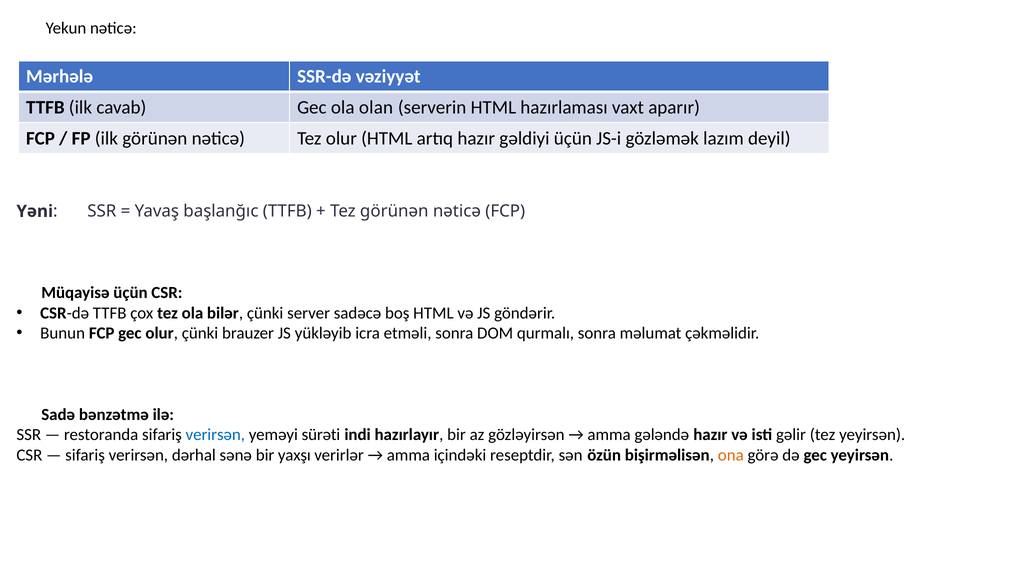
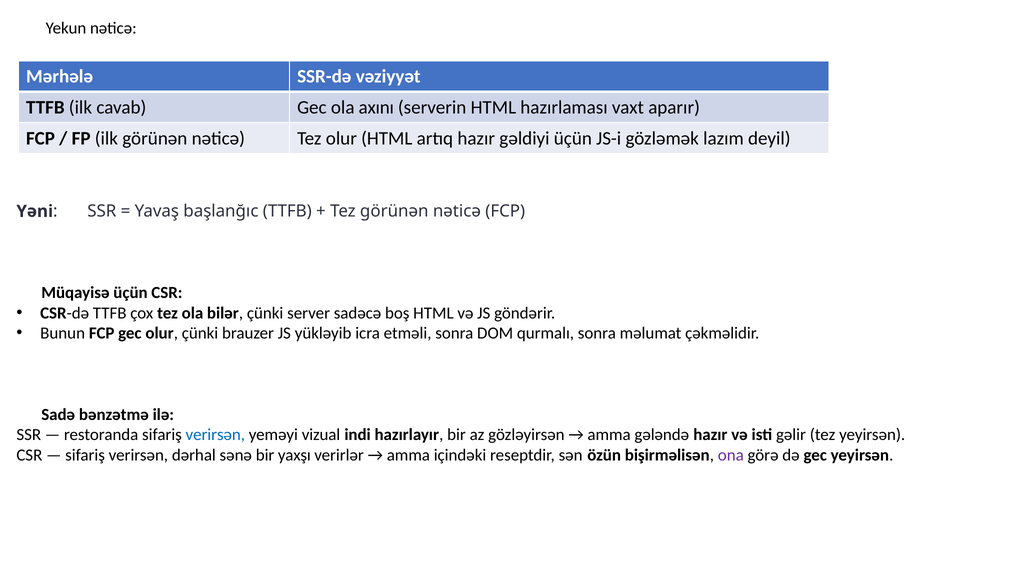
olan: olan -> axını
sürəti: sürəti -> vizual
ona colour: orange -> purple
